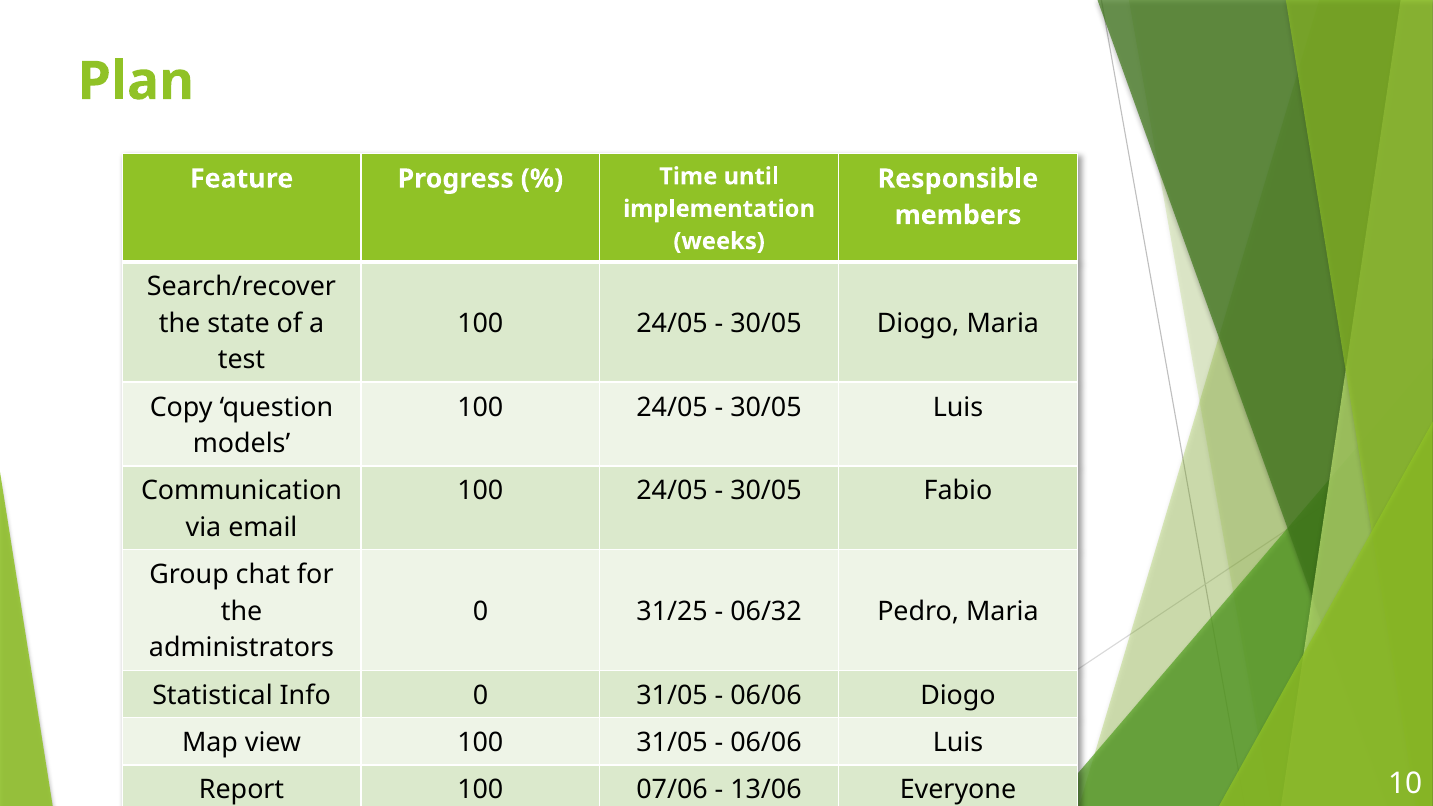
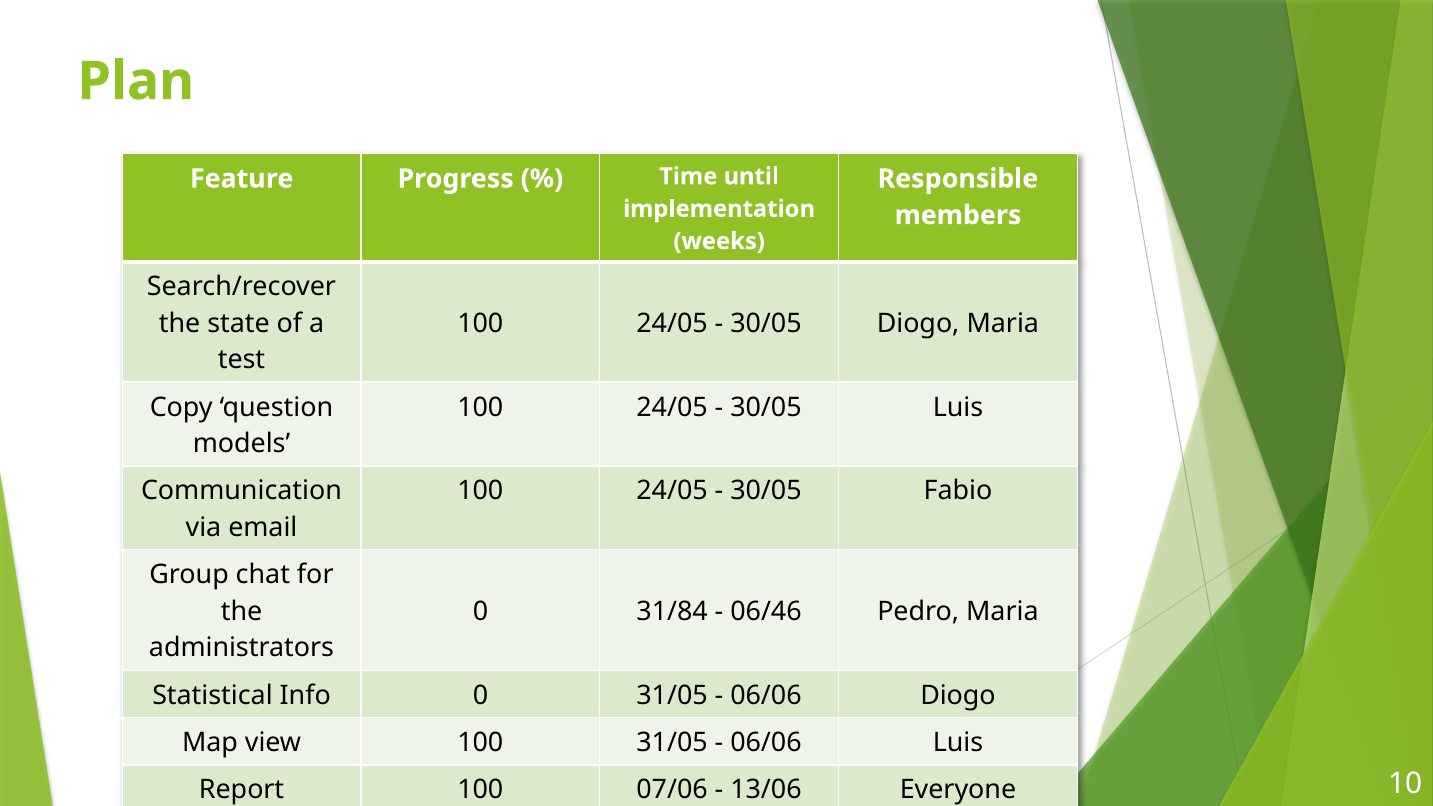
31/25: 31/25 -> 31/84
06/32: 06/32 -> 06/46
